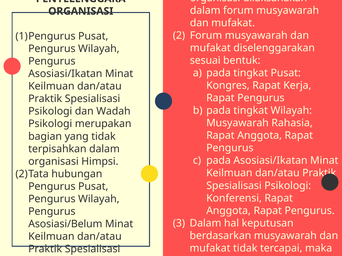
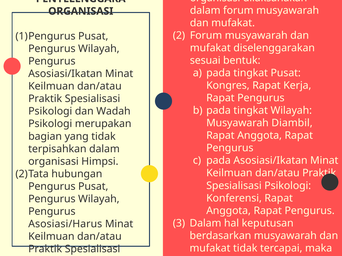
Musyawarah Rahasia: Rahasia -> Diambil
Asosiasi/Belum: Asosiasi/Belum -> Asosiasi/Harus
